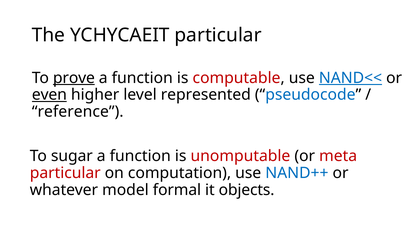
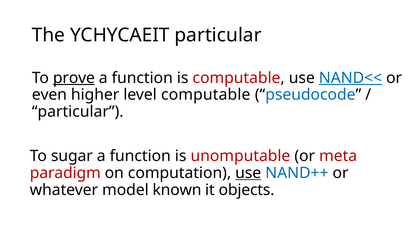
even underline: present -> none
level represented: represented -> computable
reference at (78, 112): reference -> particular
particular at (65, 173): particular -> paradigm
use at (248, 173) underline: none -> present
formal: formal -> known
